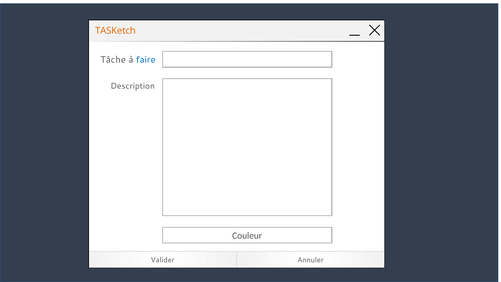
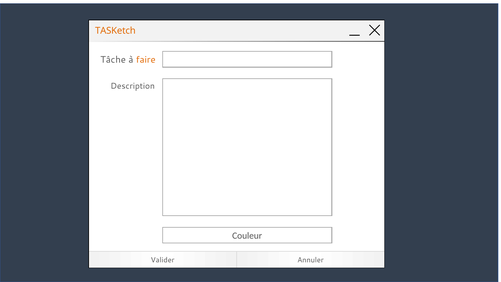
faire colour: blue -> orange
